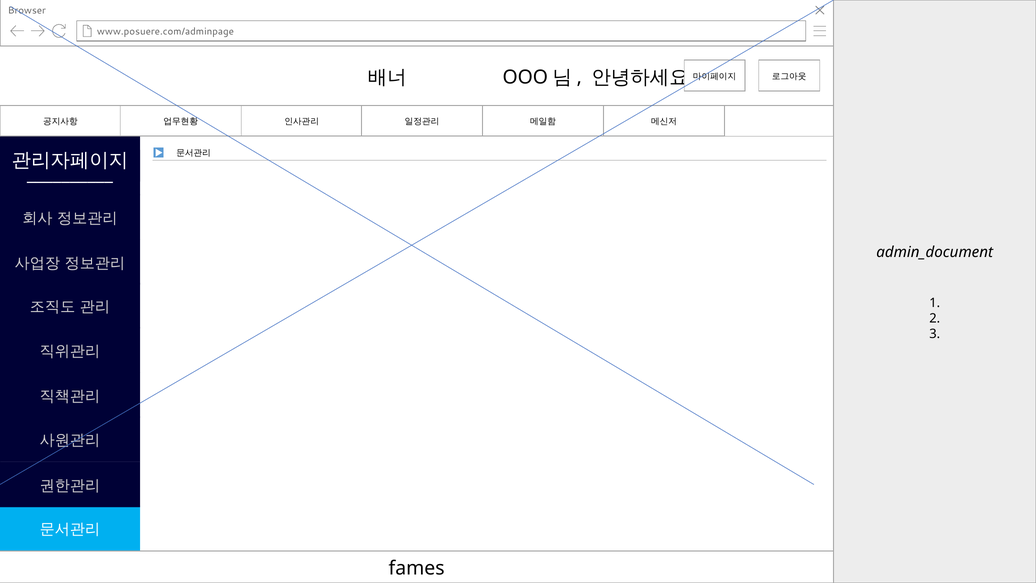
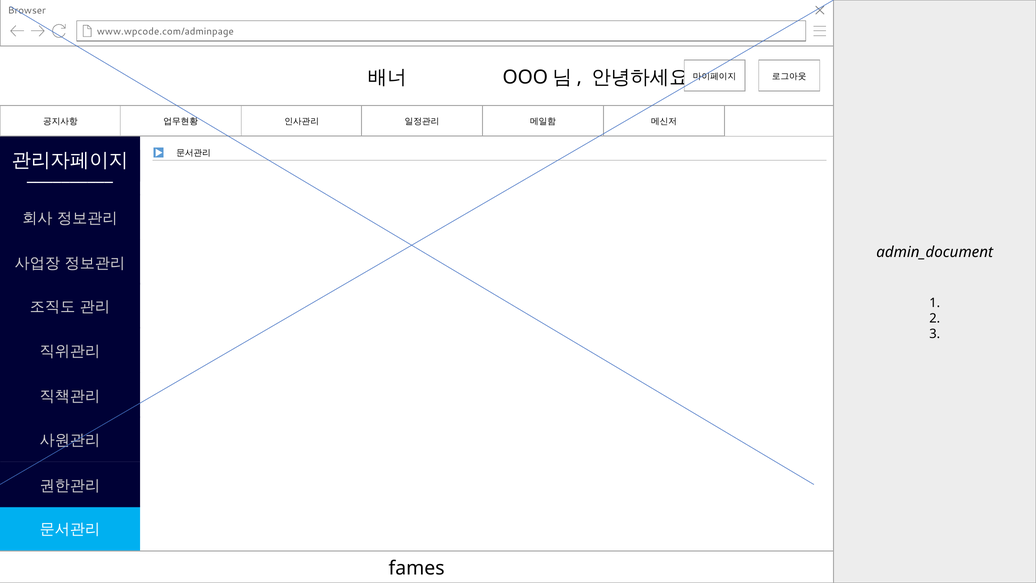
www.posuere.com/adminpage: www.posuere.com/adminpage -> www.wpcode.com/adminpage
